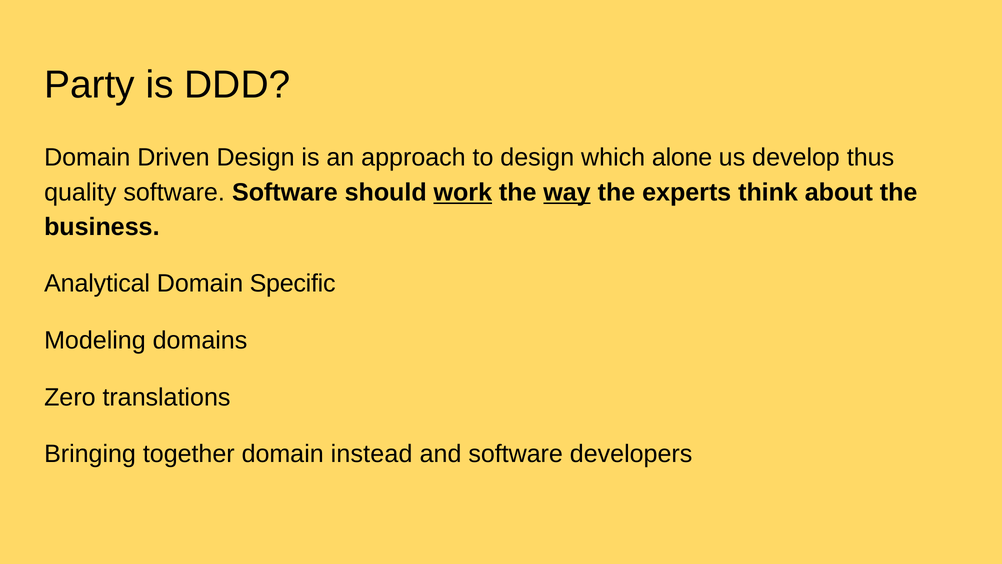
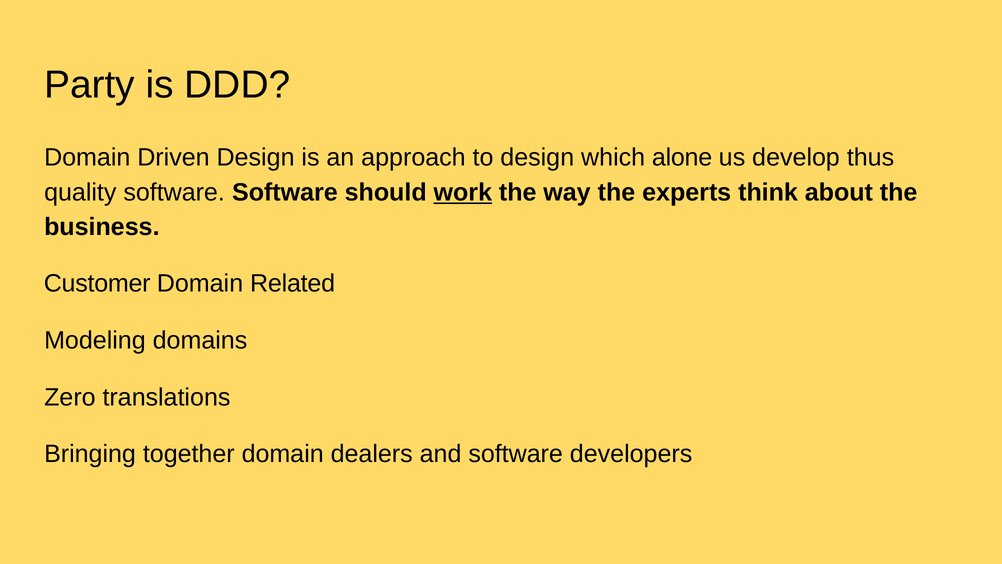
way underline: present -> none
Analytical: Analytical -> Customer
Specific: Specific -> Related
instead: instead -> dealers
